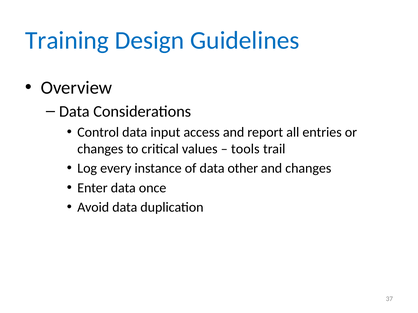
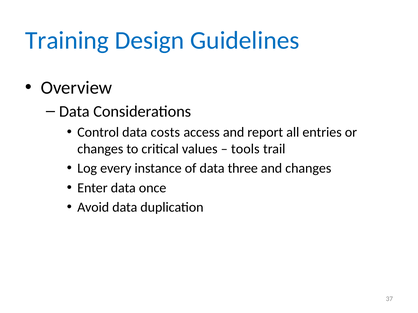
input: input -> costs
other: other -> three
